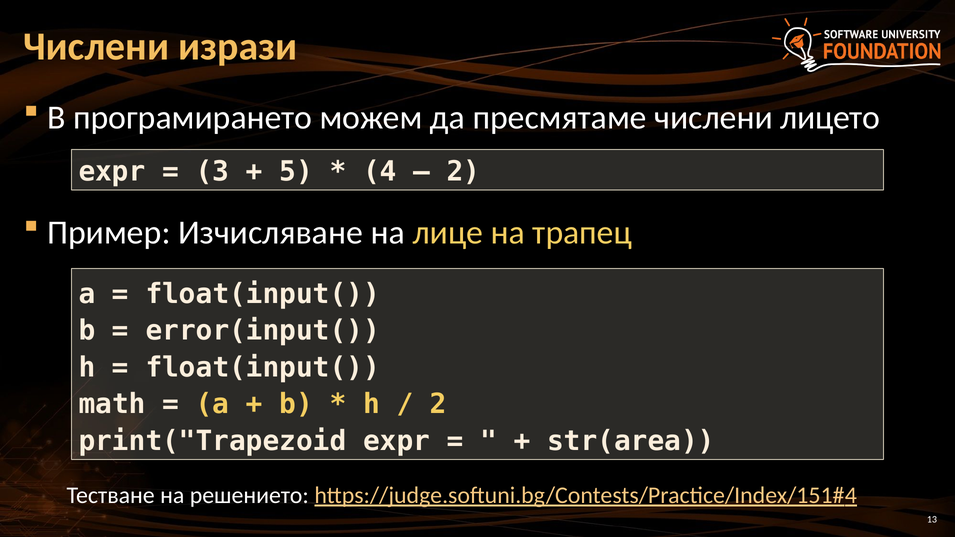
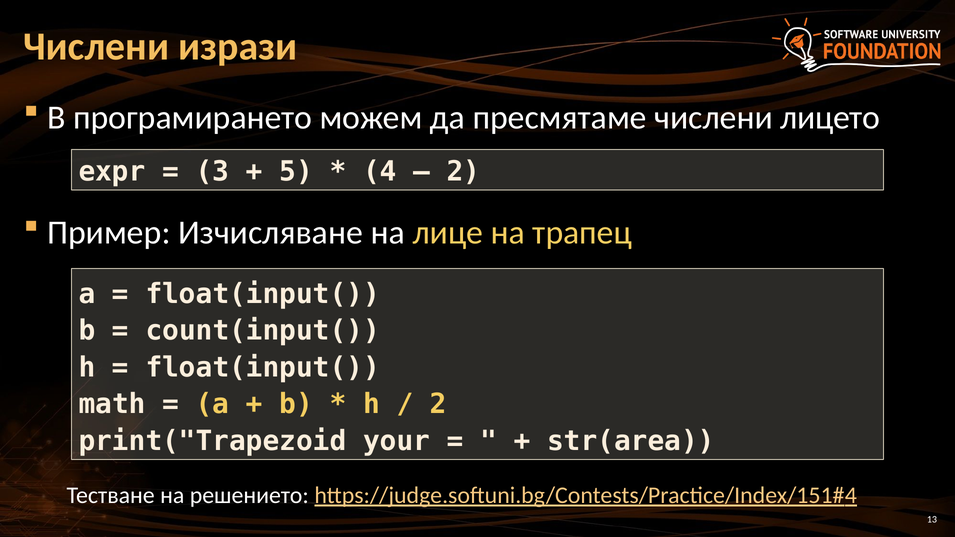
error(input(: error(input( -> count(input(
print("Trapezoid expr: expr -> your
